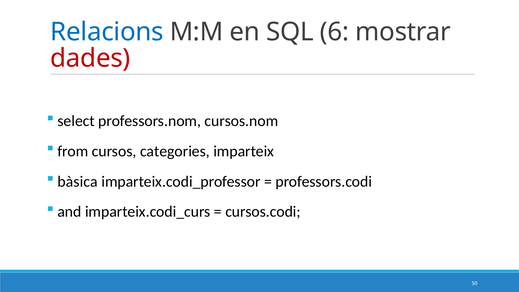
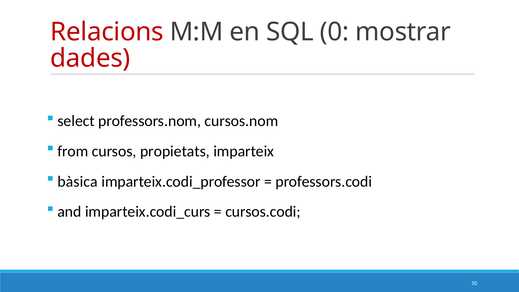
Relacions colour: blue -> red
6: 6 -> 0
categories: categories -> propietats
